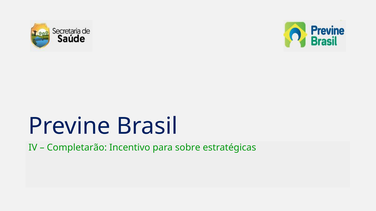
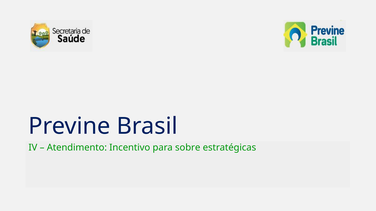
Completarão: Completarão -> Atendimento
